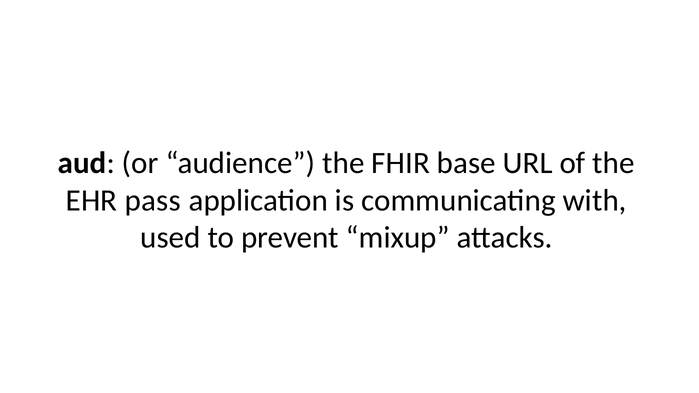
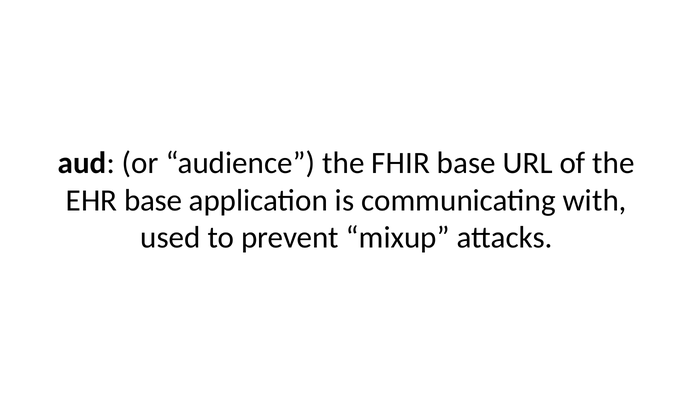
EHR pass: pass -> base
